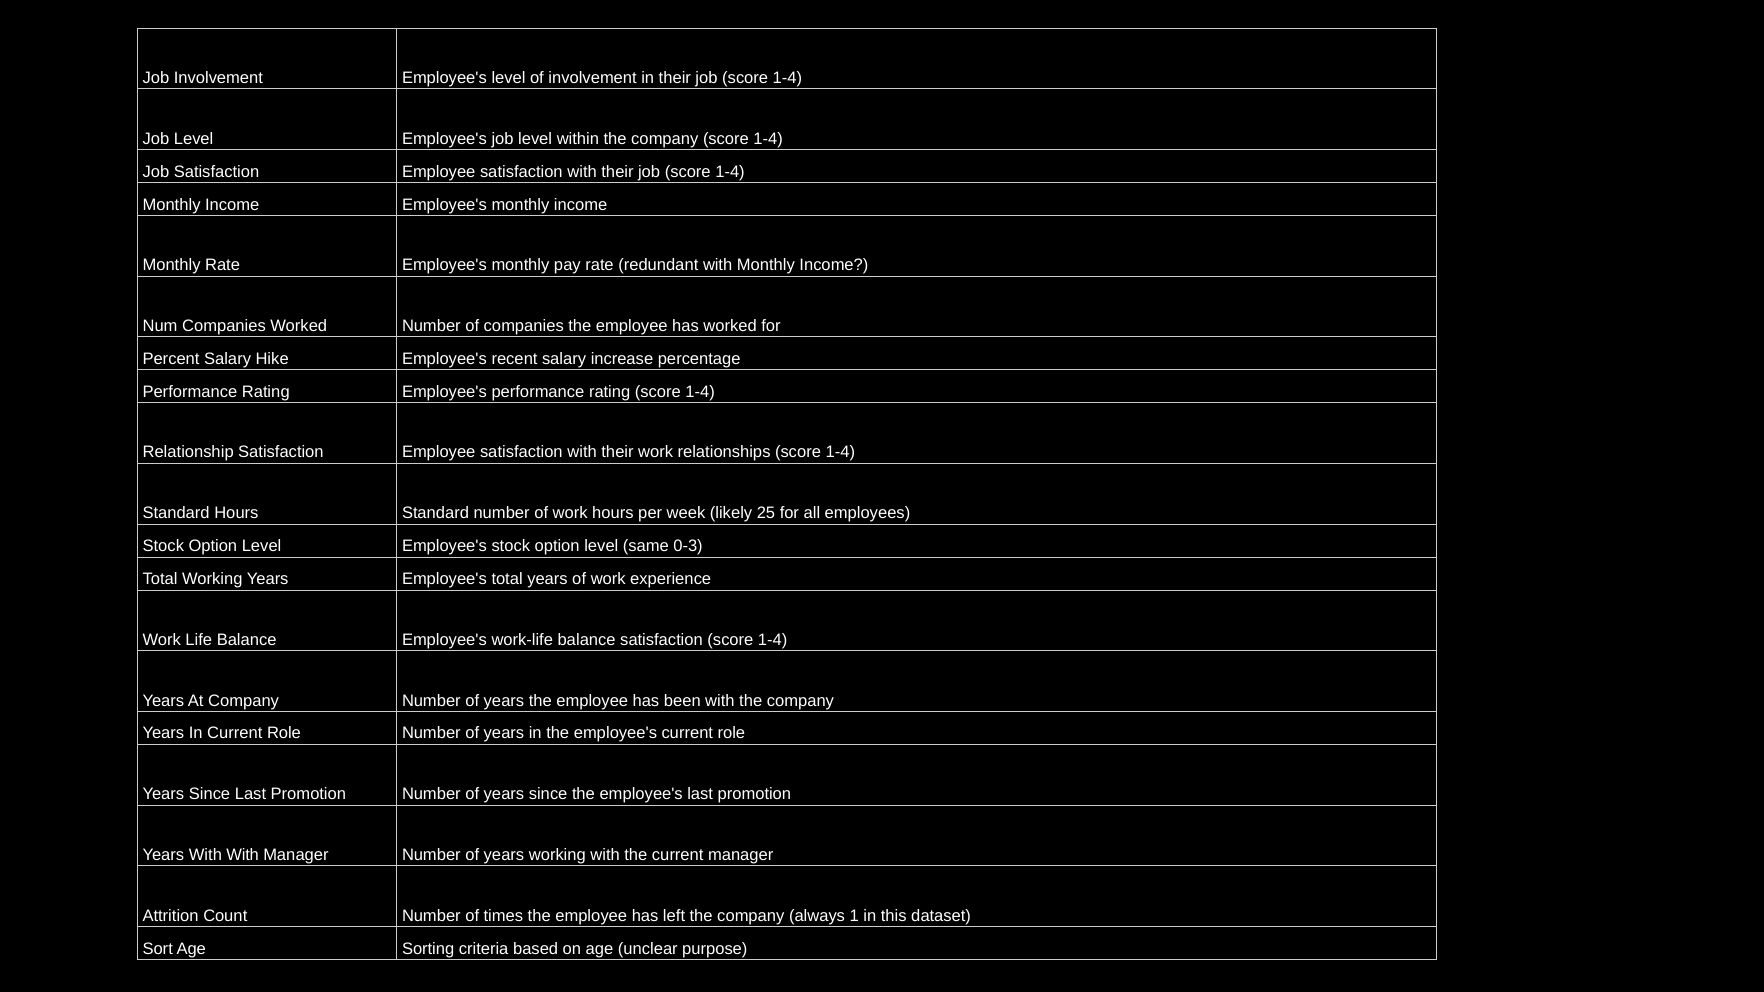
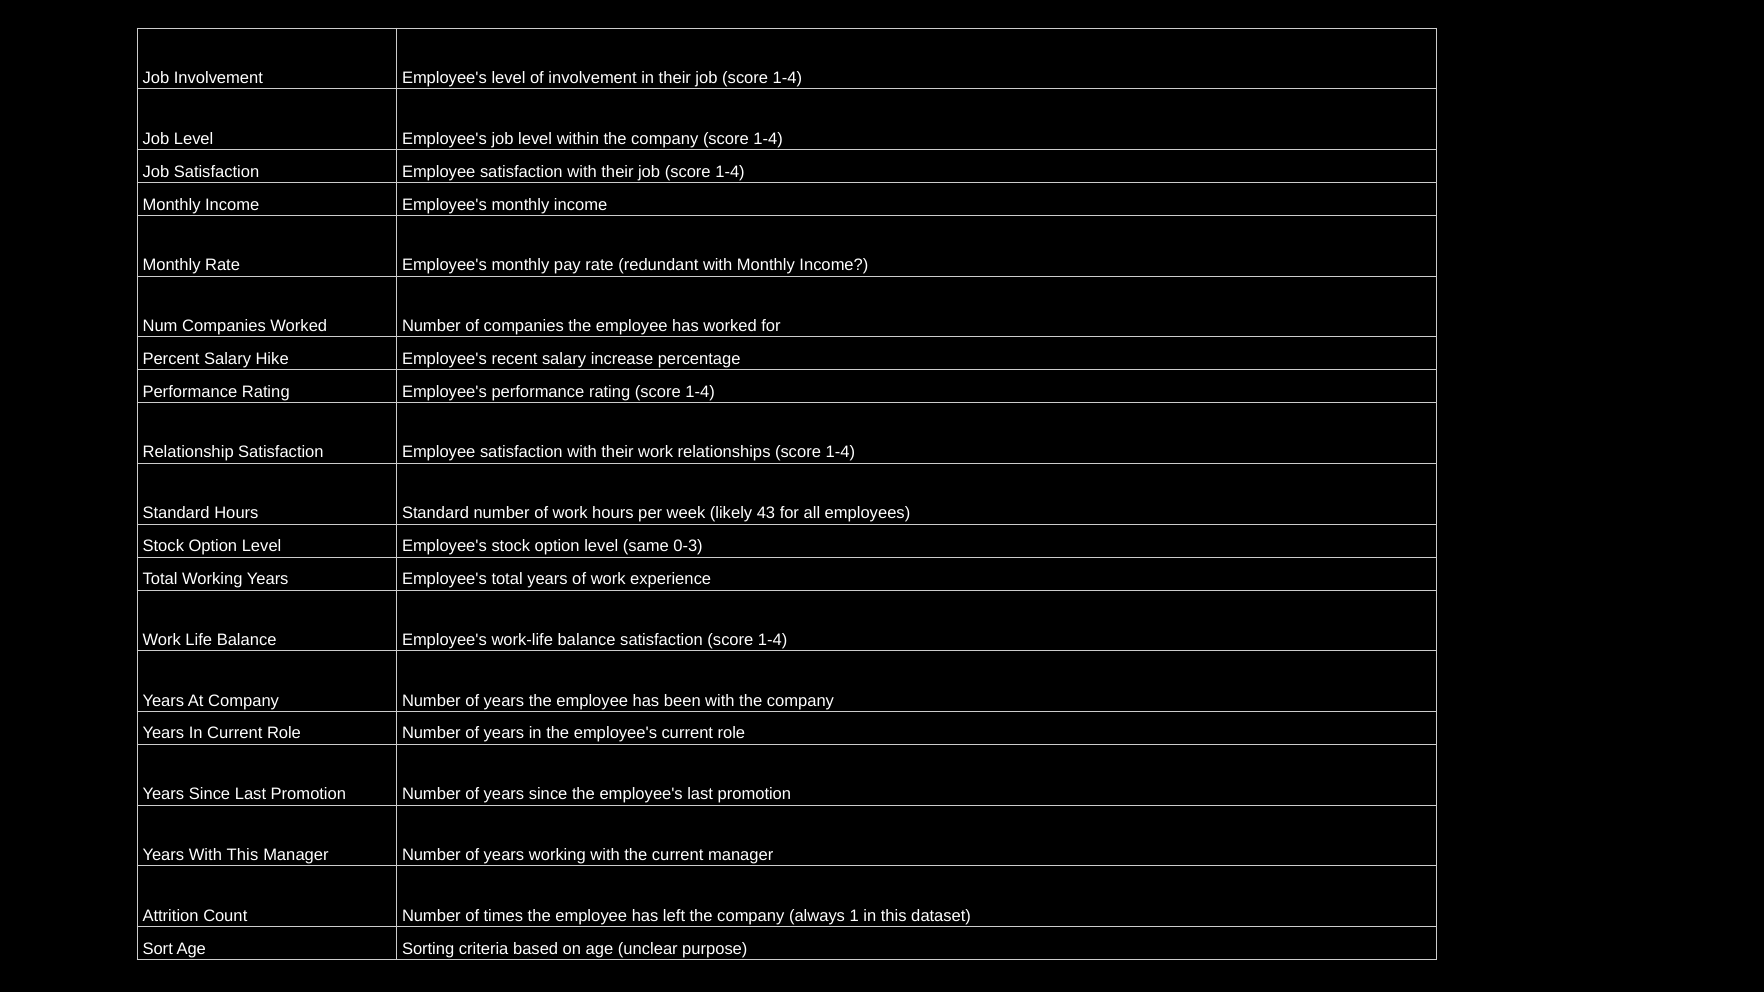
25: 25 -> 43
With With: With -> This
